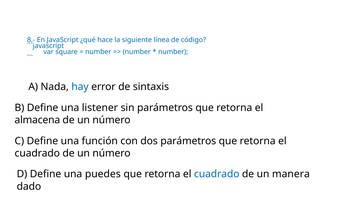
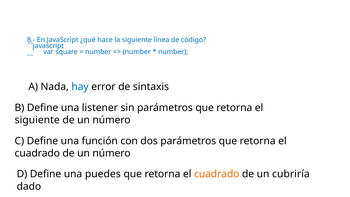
almacena at (37, 120): almacena -> siguiente
cuadrado at (217, 174) colour: blue -> orange
manera: manera -> cubriría
